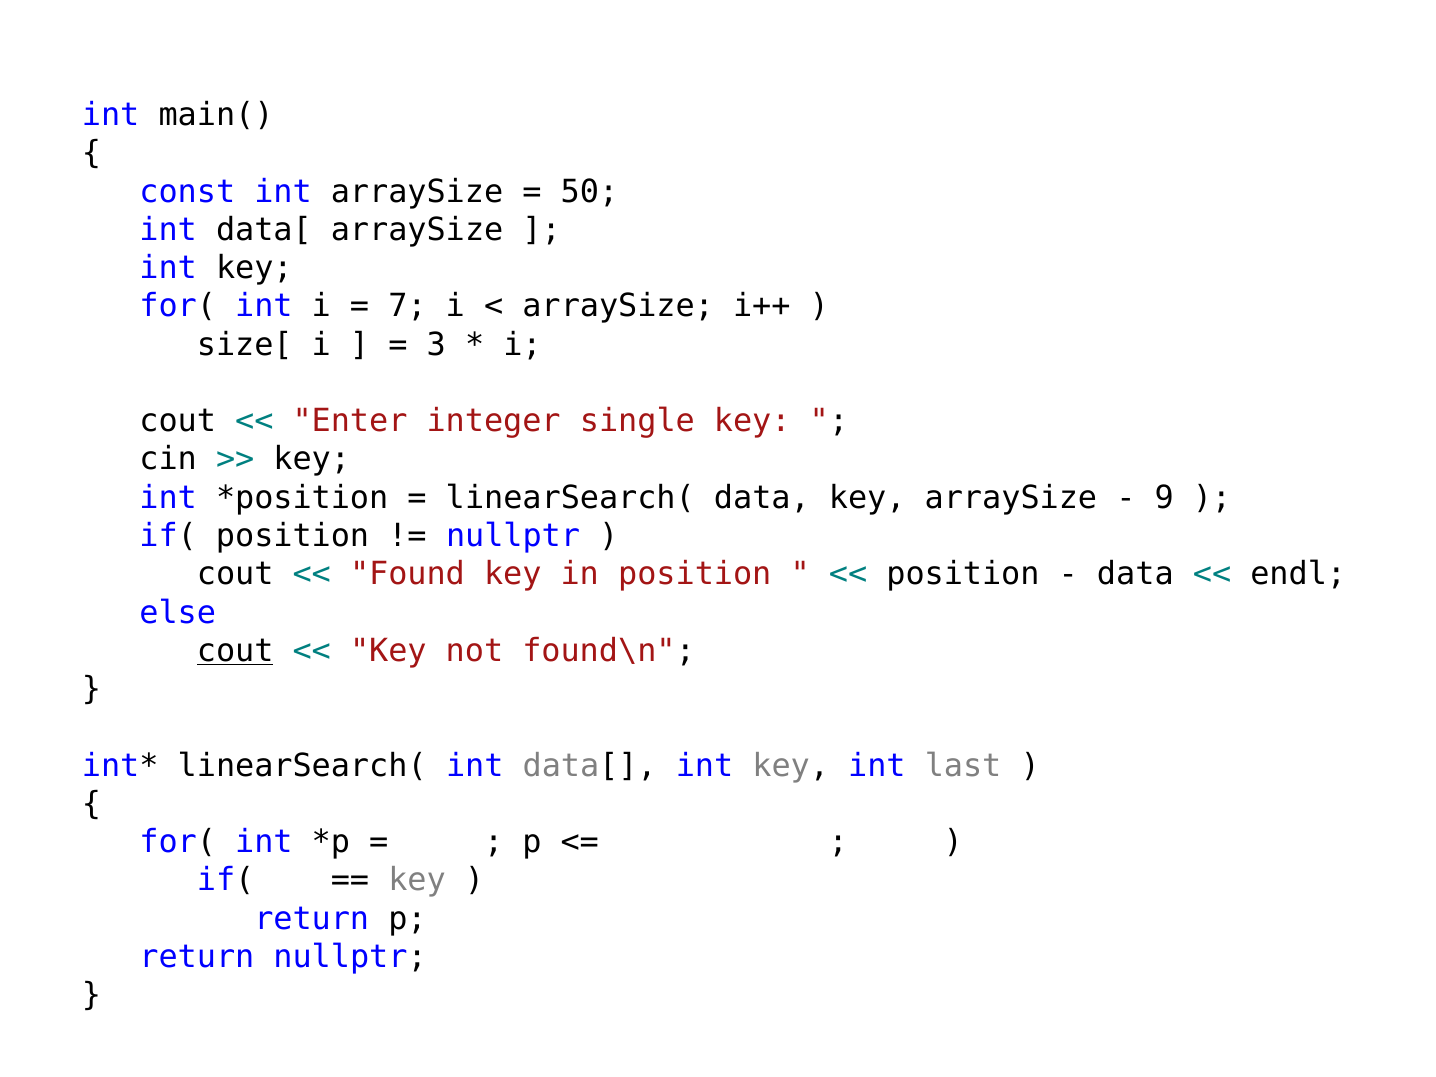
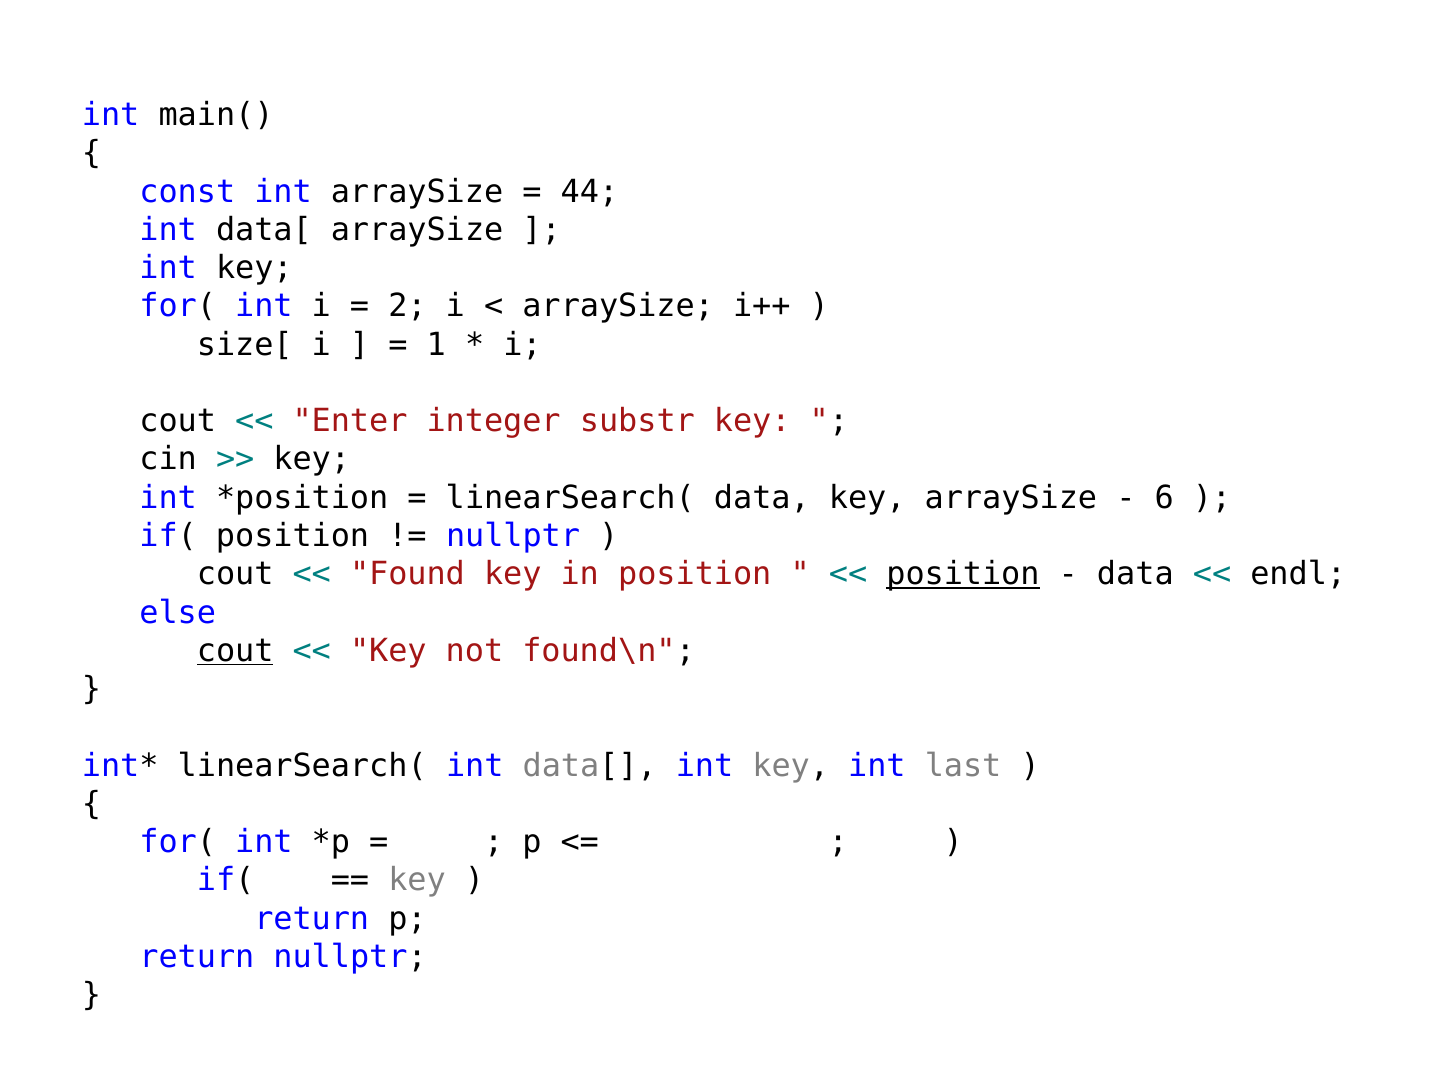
50: 50 -> 44
7: 7 -> 2
3: 3 -> 1
single: single -> substr
9: 9 -> 6
position at (963, 574) underline: none -> present
